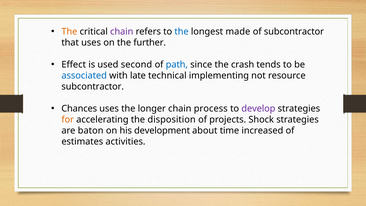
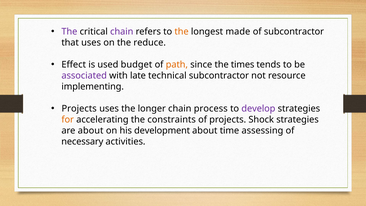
The at (69, 32) colour: orange -> purple
the at (182, 32) colour: blue -> orange
further: further -> reduce
second: second -> budget
path colour: blue -> orange
crash: crash -> times
associated colour: blue -> purple
technical implementing: implementing -> subcontractor
subcontractor at (93, 87): subcontractor -> implementing
Chances at (79, 109): Chances -> Projects
disposition: disposition -> constraints
are baton: baton -> about
increased: increased -> assessing
estimates: estimates -> necessary
